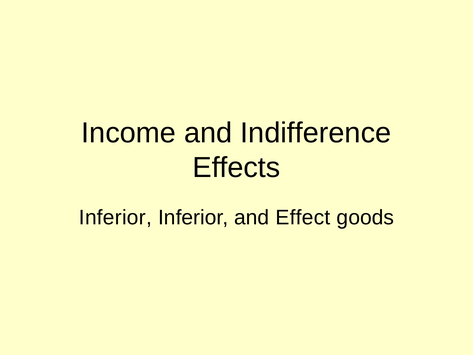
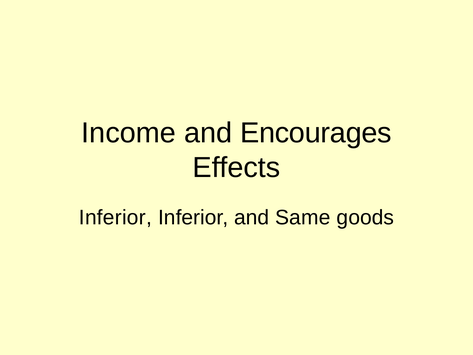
Indifference: Indifference -> Encourages
Effect: Effect -> Same
